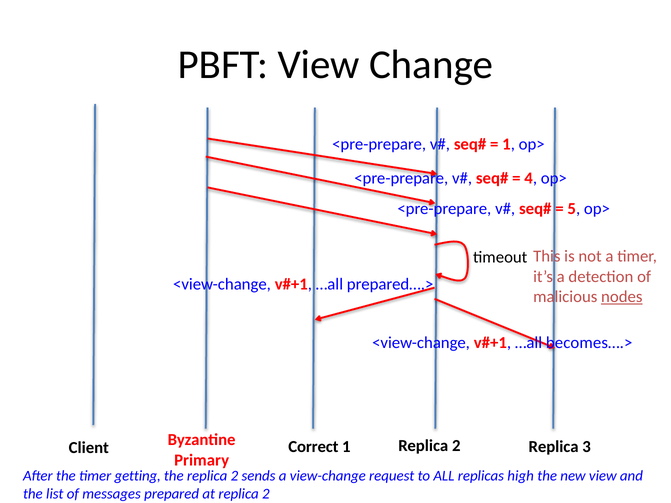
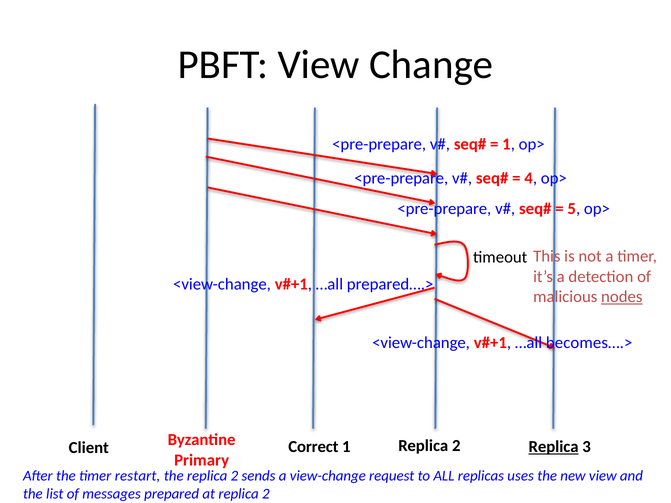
Replica at (554, 447) underline: none -> present
getting: getting -> restart
high: high -> uses
